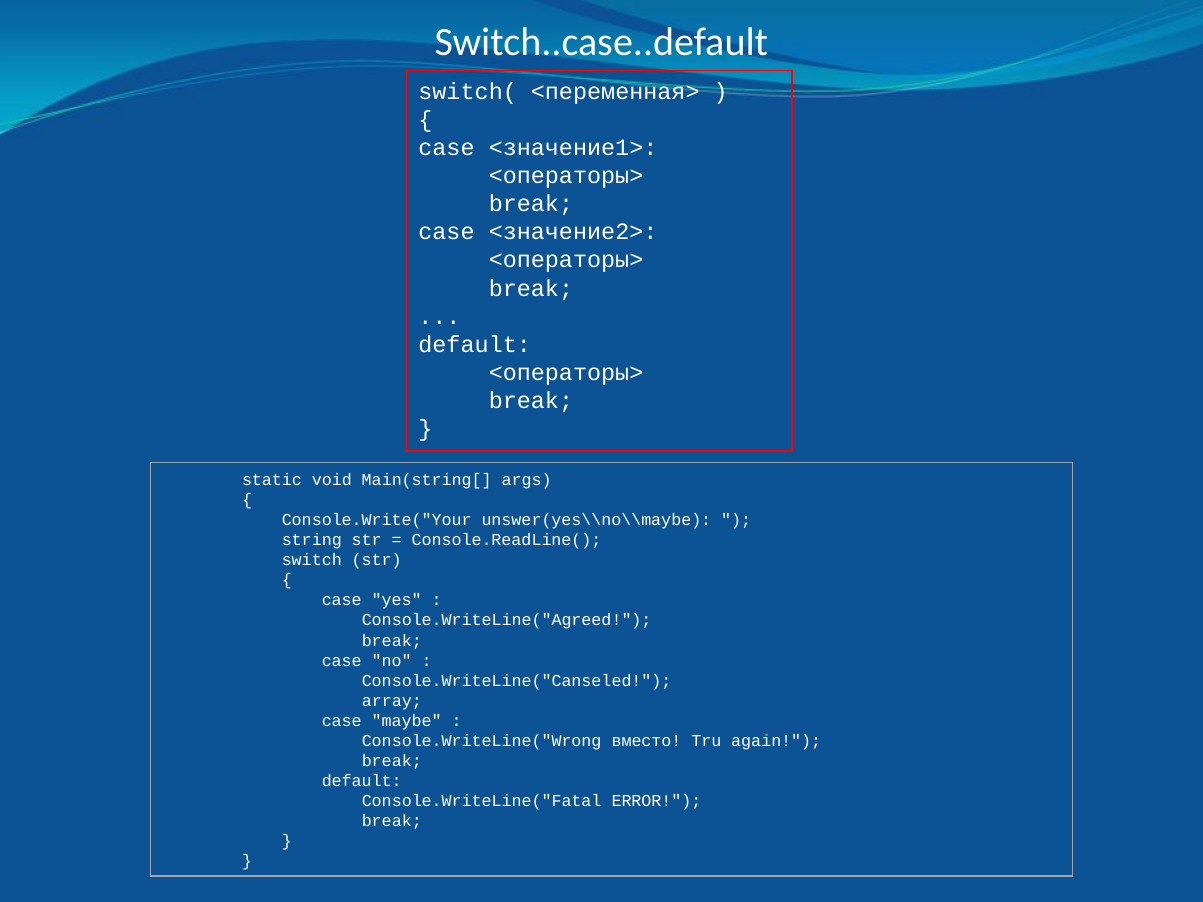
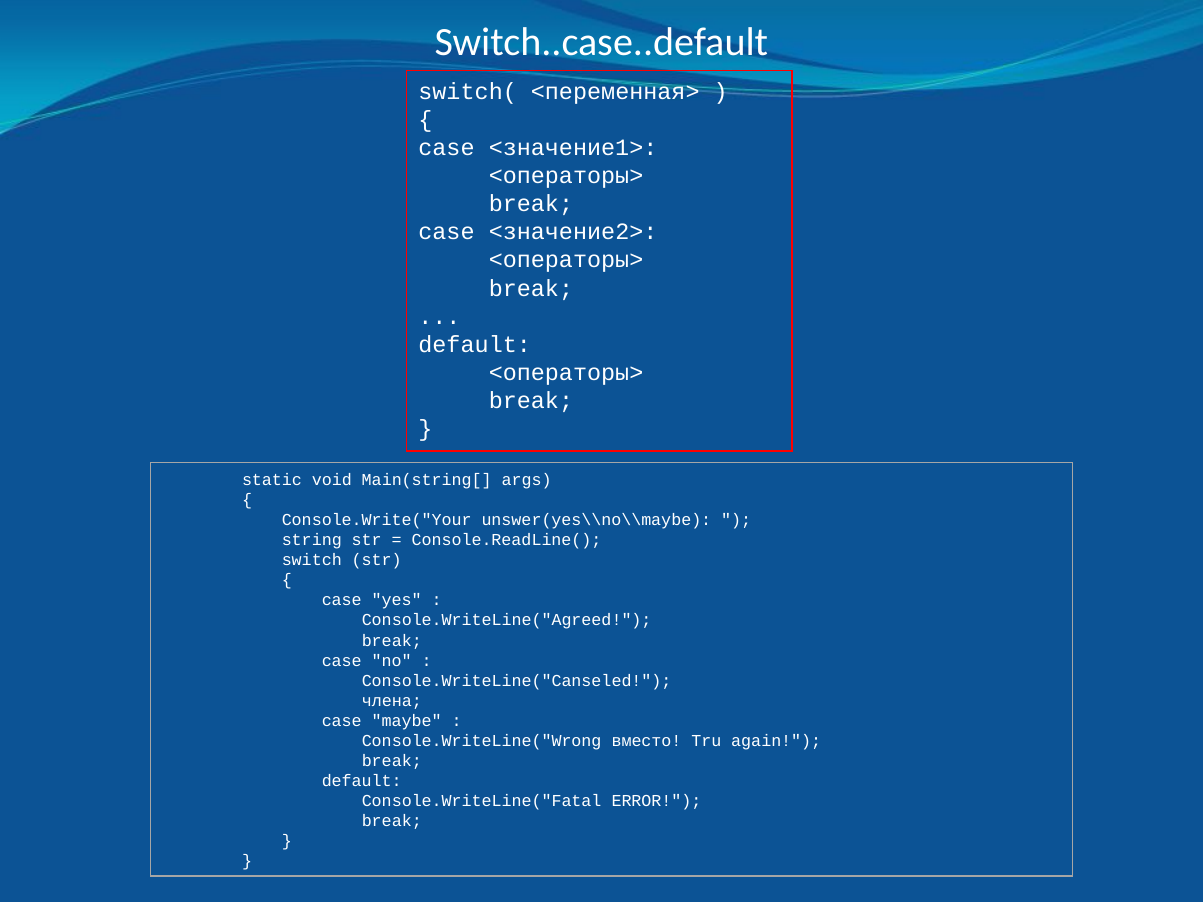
array: array -> члена
